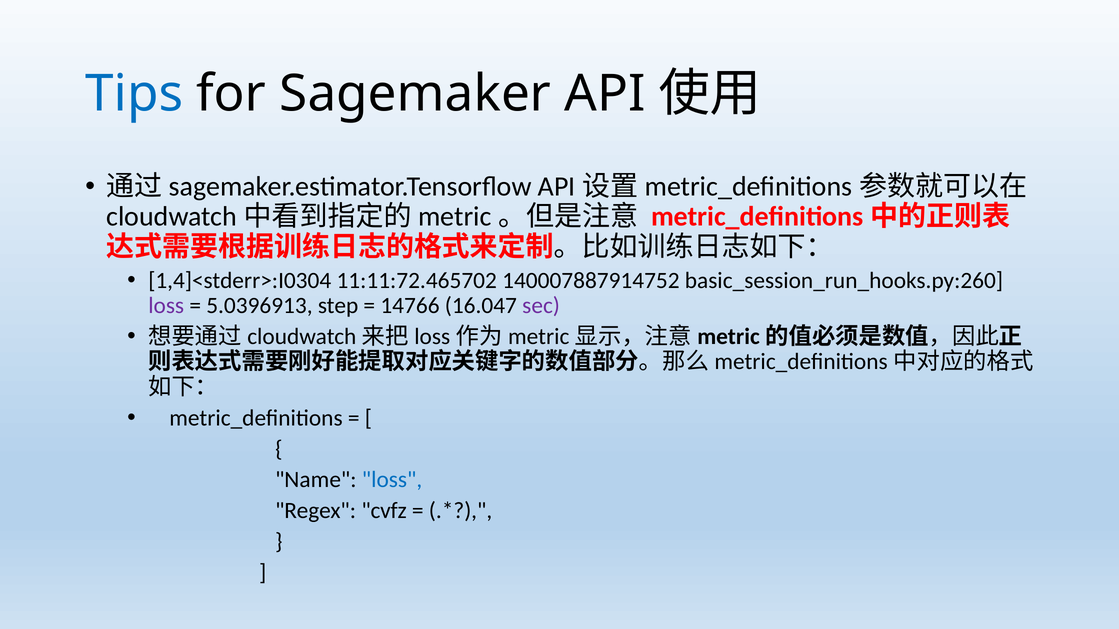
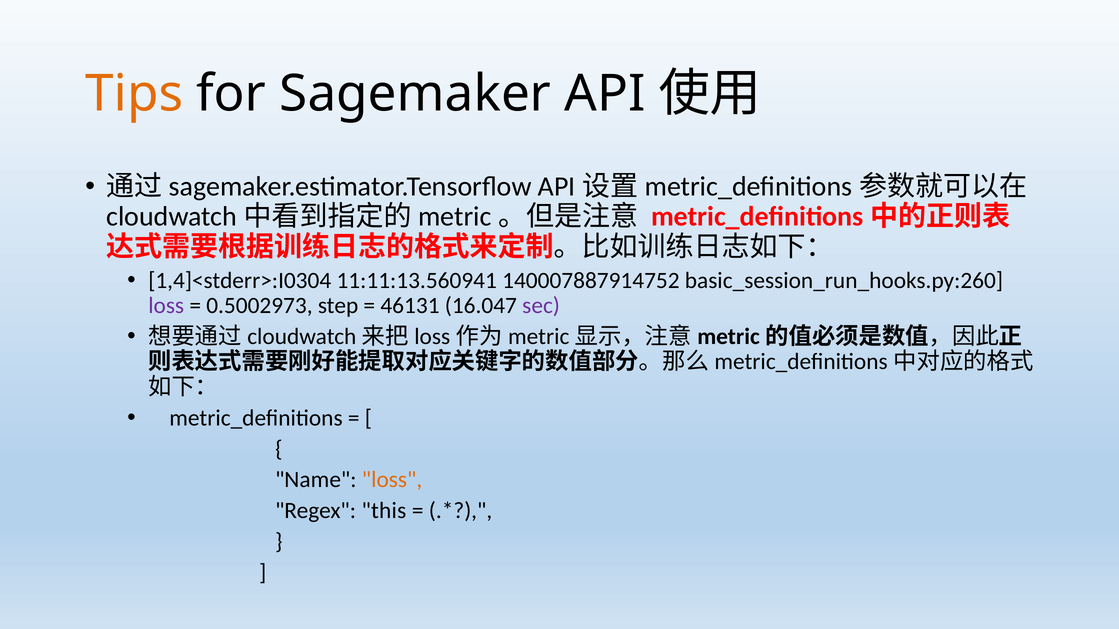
Tips colour: blue -> orange
11:11:72.465702: 11:11:72.465702 -> 11:11:13.560941
5.0396913: 5.0396913 -> 0.5002973
14766: 14766 -> 46131
loss at (392, 480) colour: blue -> orange
cvfz: cvfz -> this
